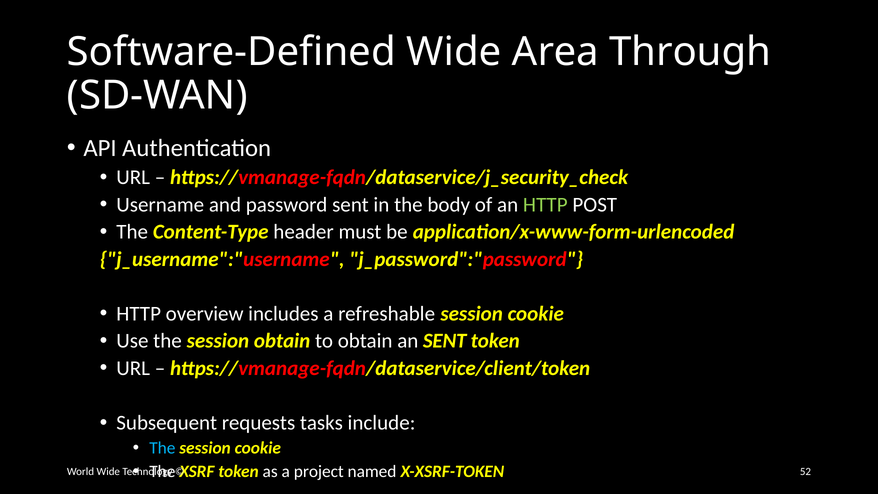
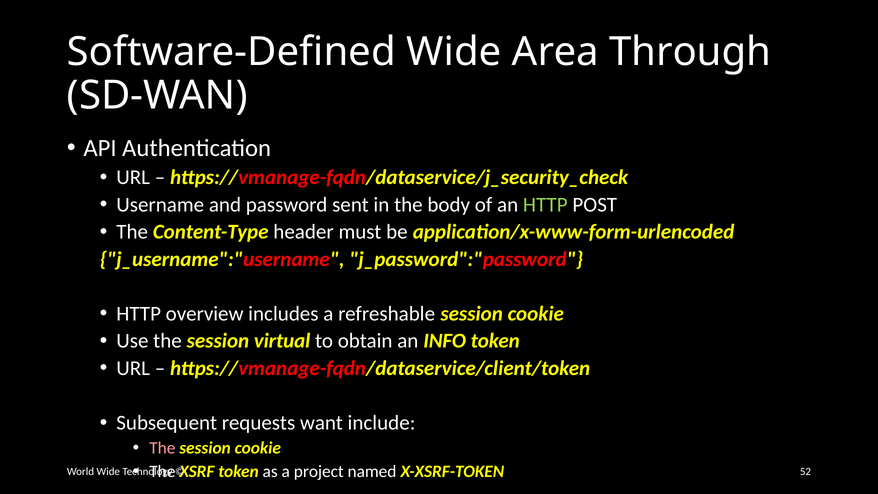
session obtain: obtain -> virtual
an SENT: SENT -> INFO
tasks: tasks -> want
The at (162, 448) colour: light blue -> pink
